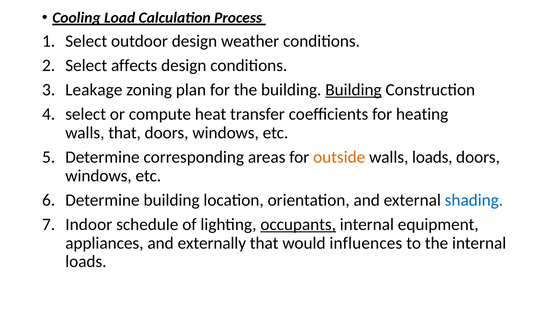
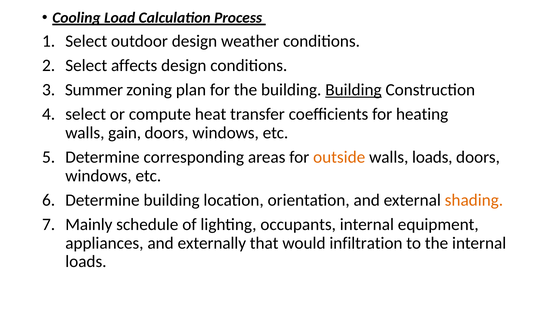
Leakage: Leakage -> Summer
walls that: that -> gain
shading colour: blue -> orange
Indoor: Indoor -> Mainly
occupants underline: present -> none
influences: influences -> infiltration
